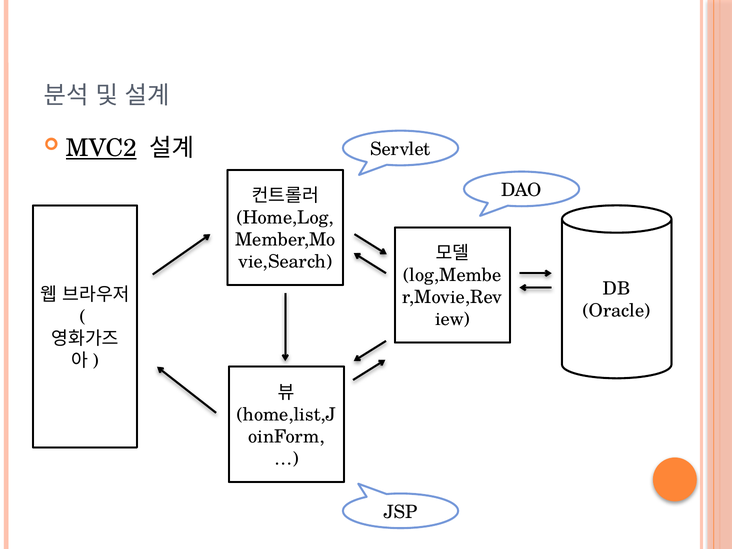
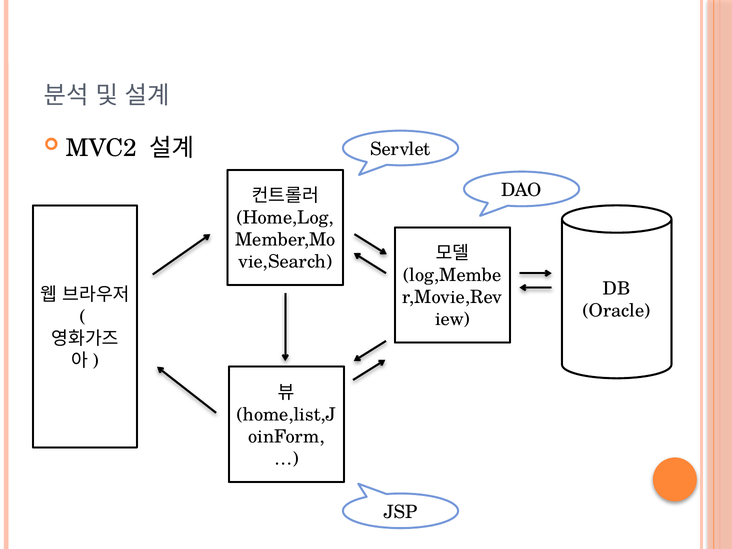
MVC2 underline: present -> none
